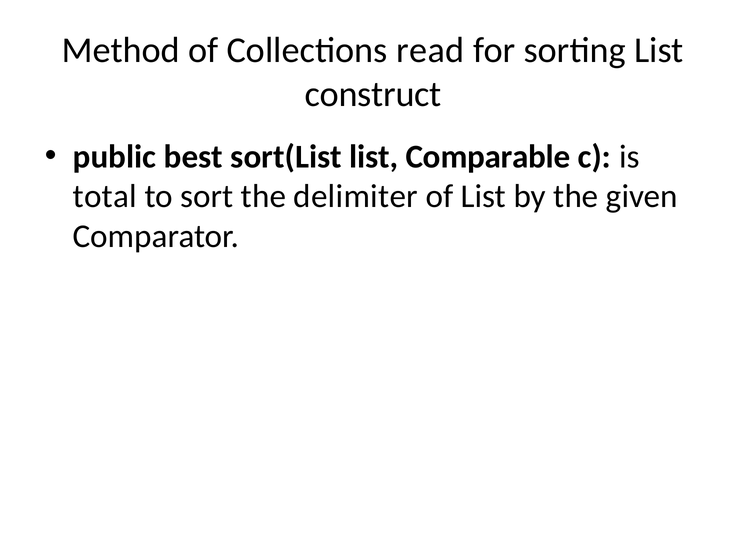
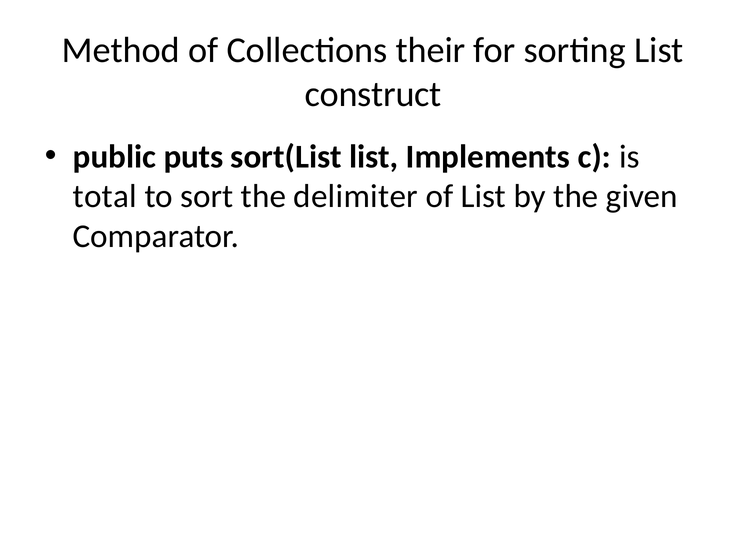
read: read -> their
best: best -> puts
Comparable: Comparable -> Implements
